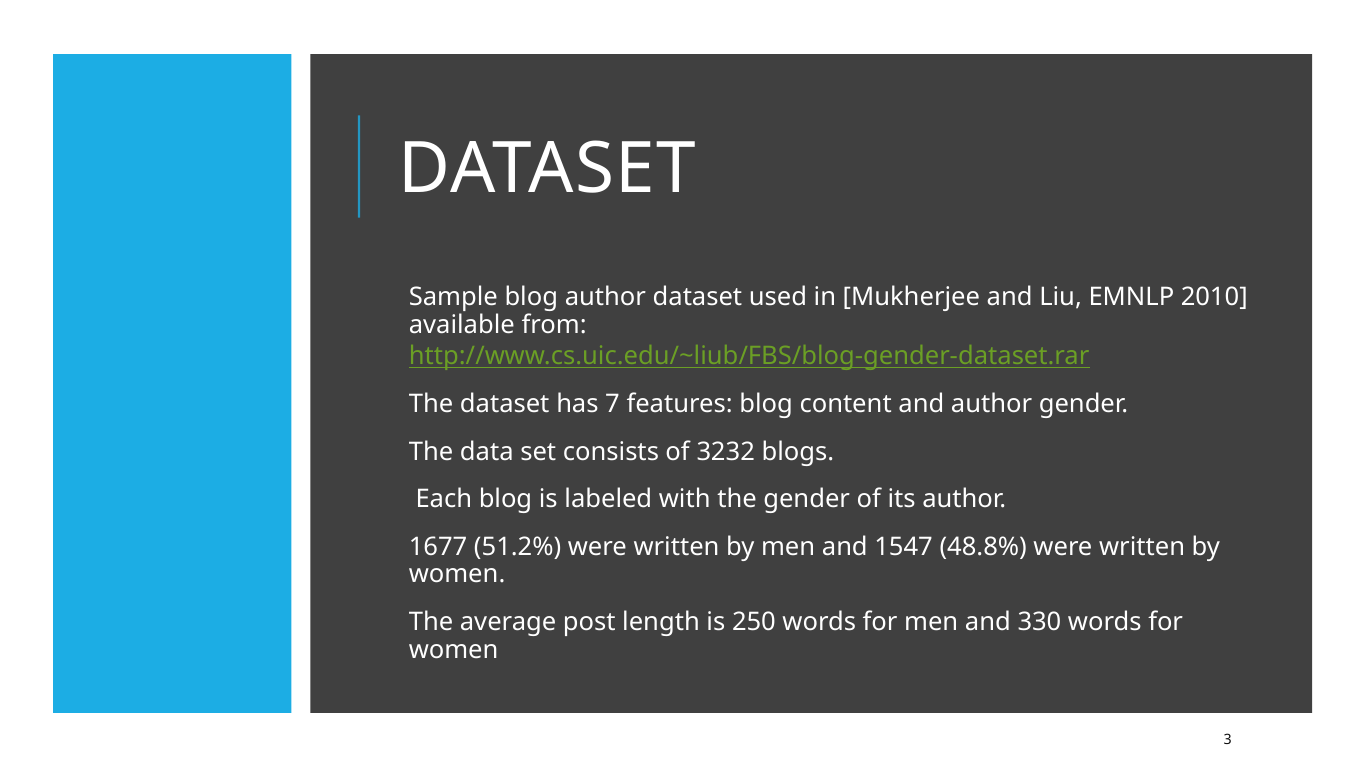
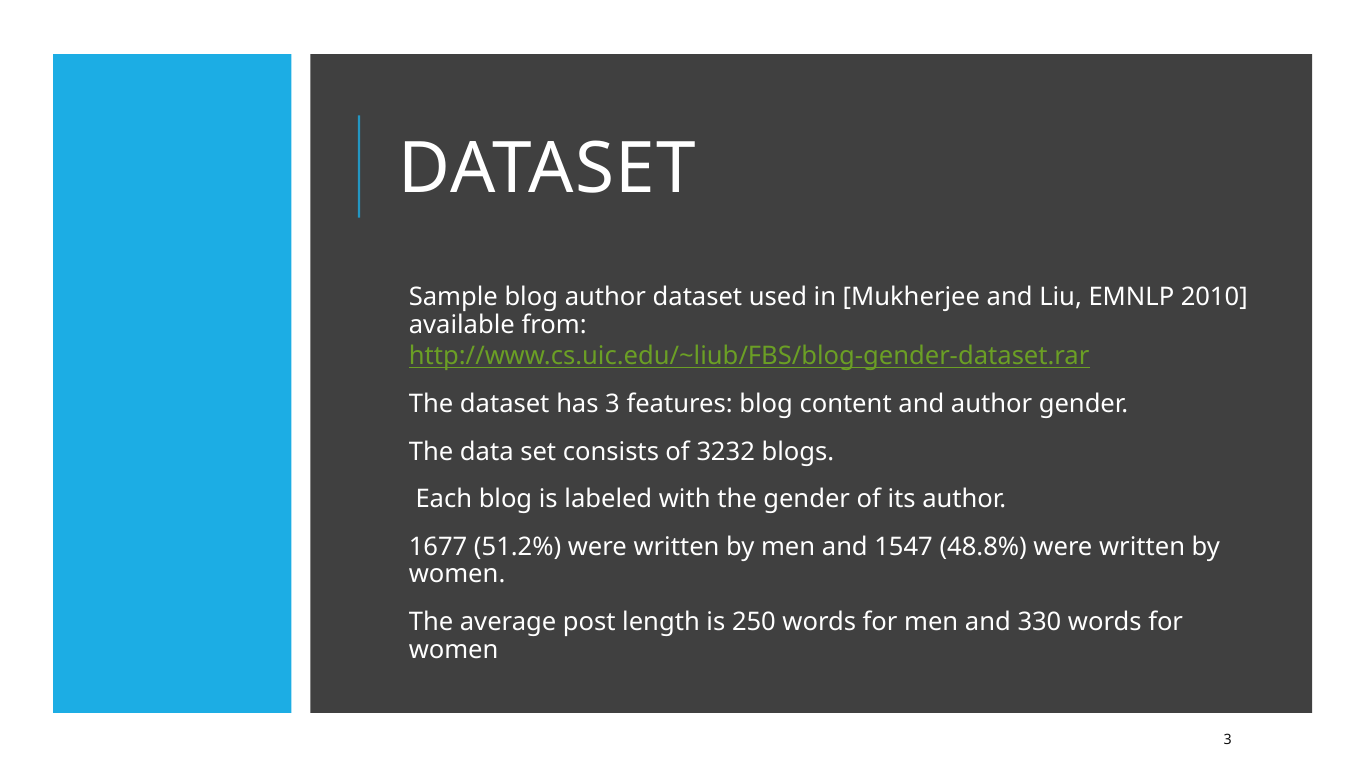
has 7: 7 -> 3
